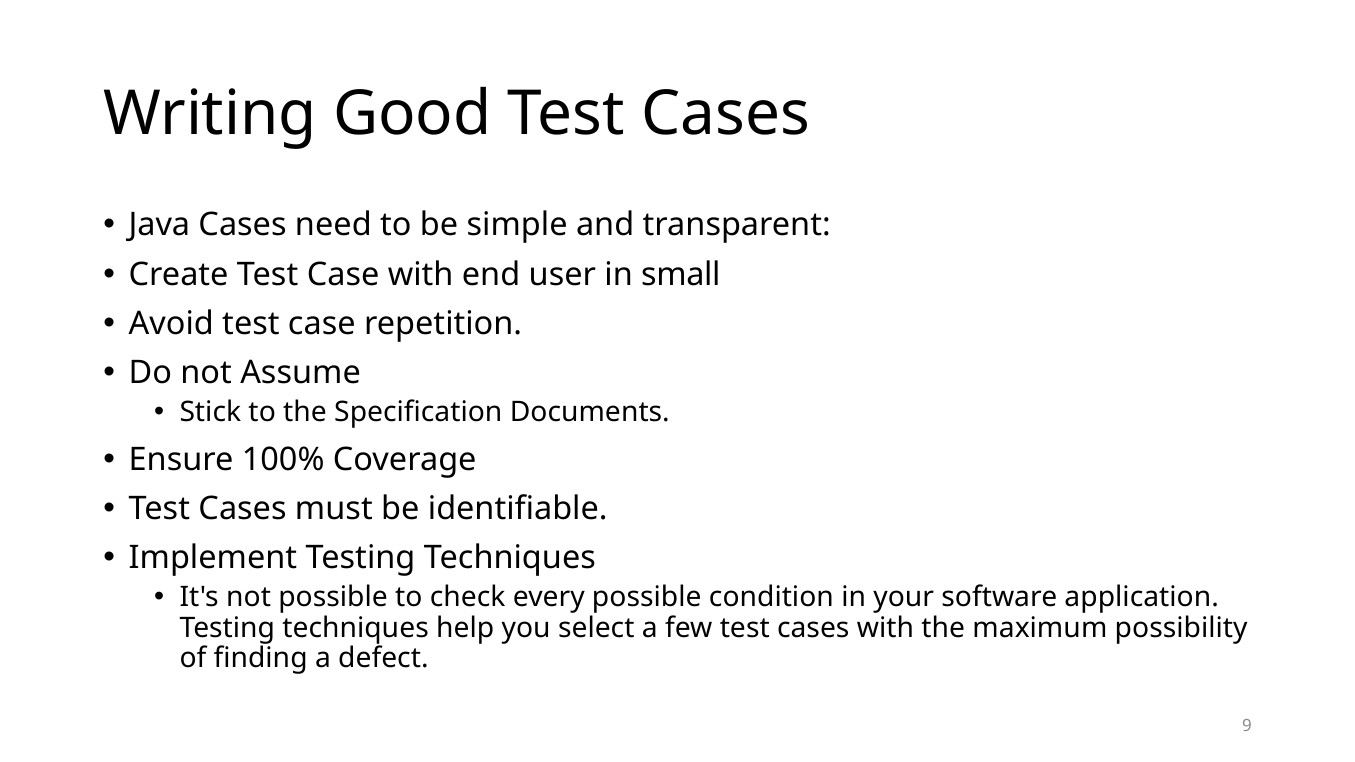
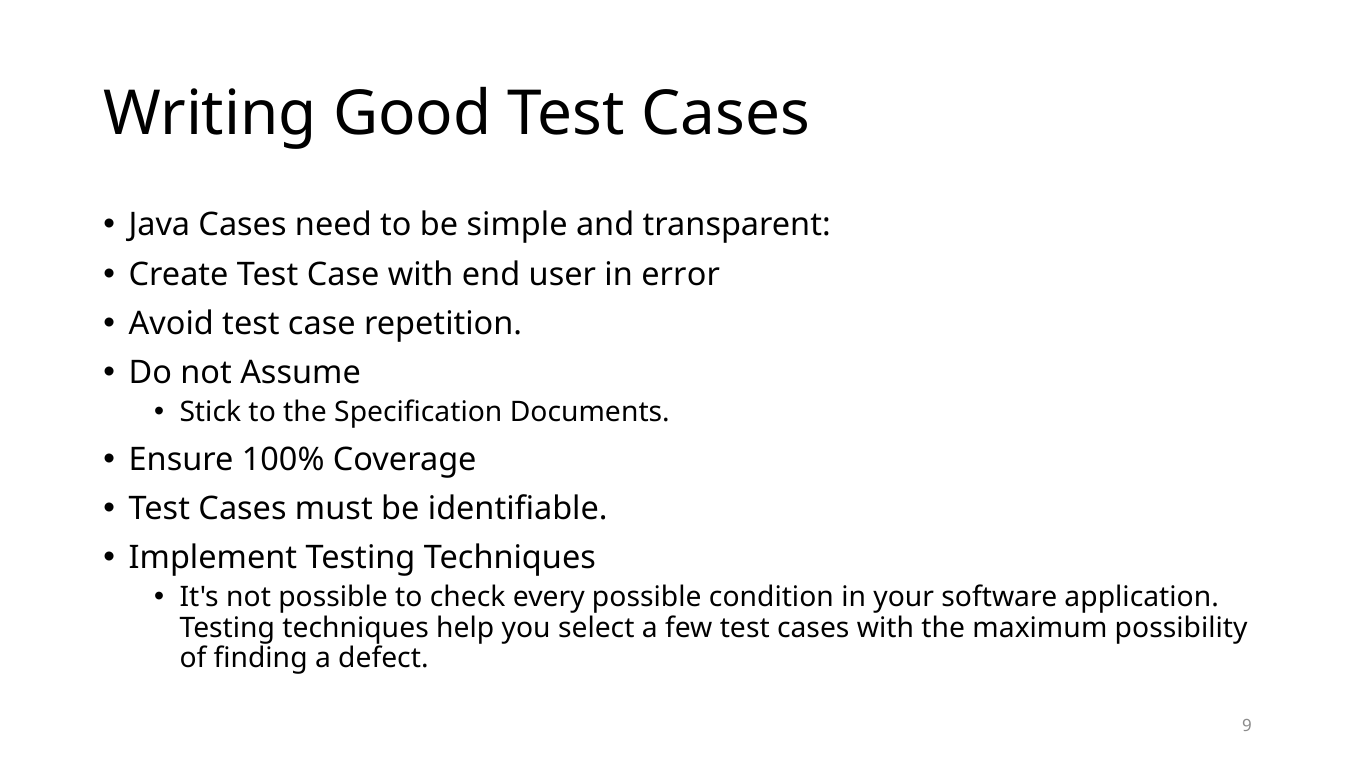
small: small -> error
